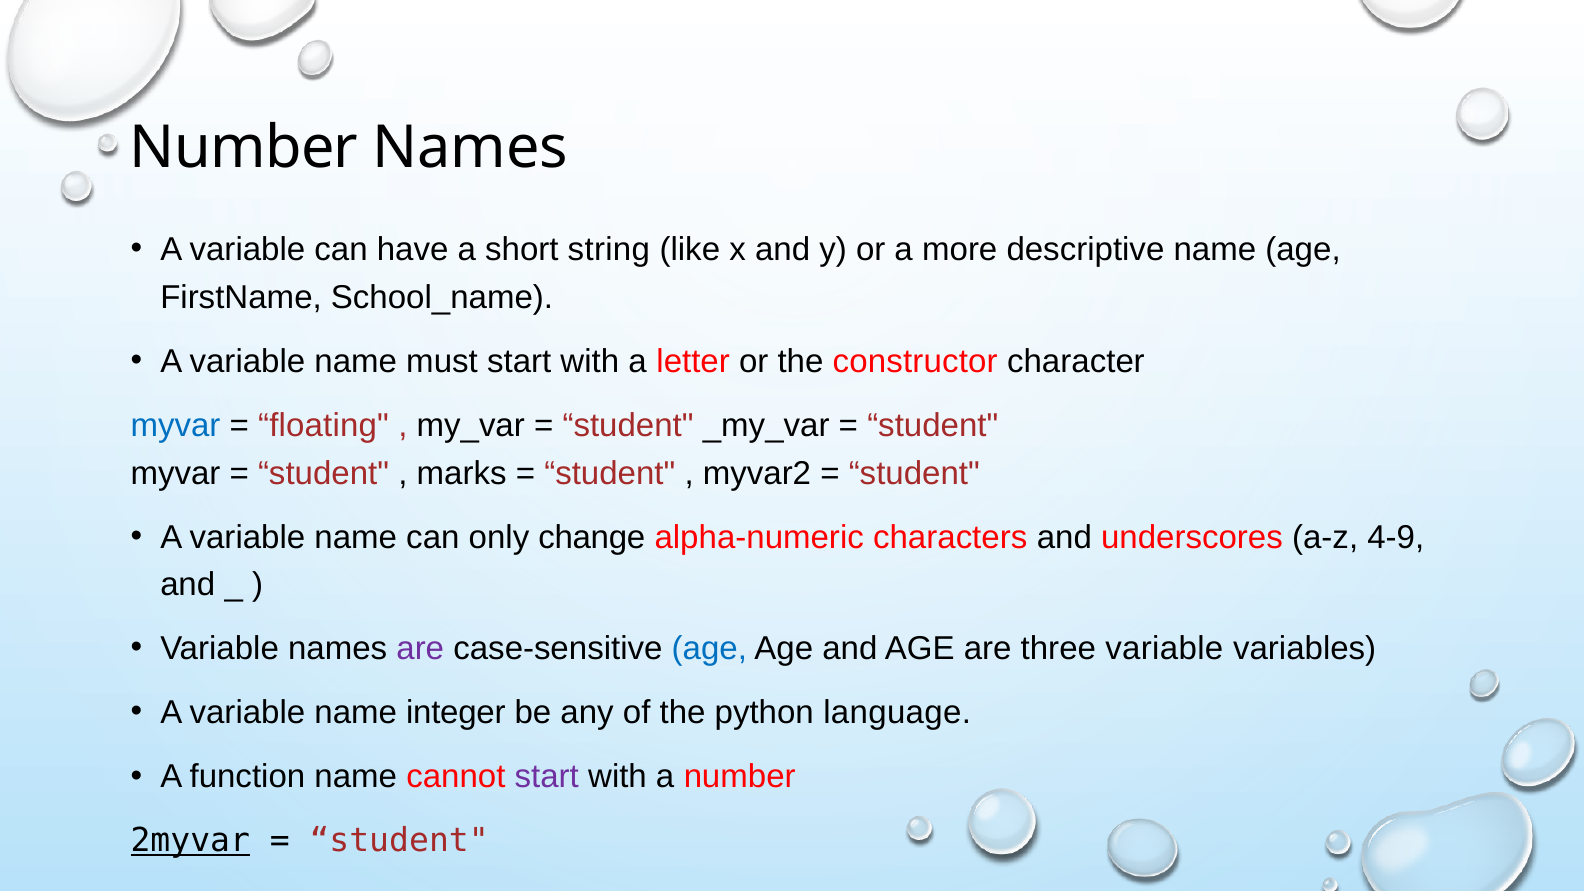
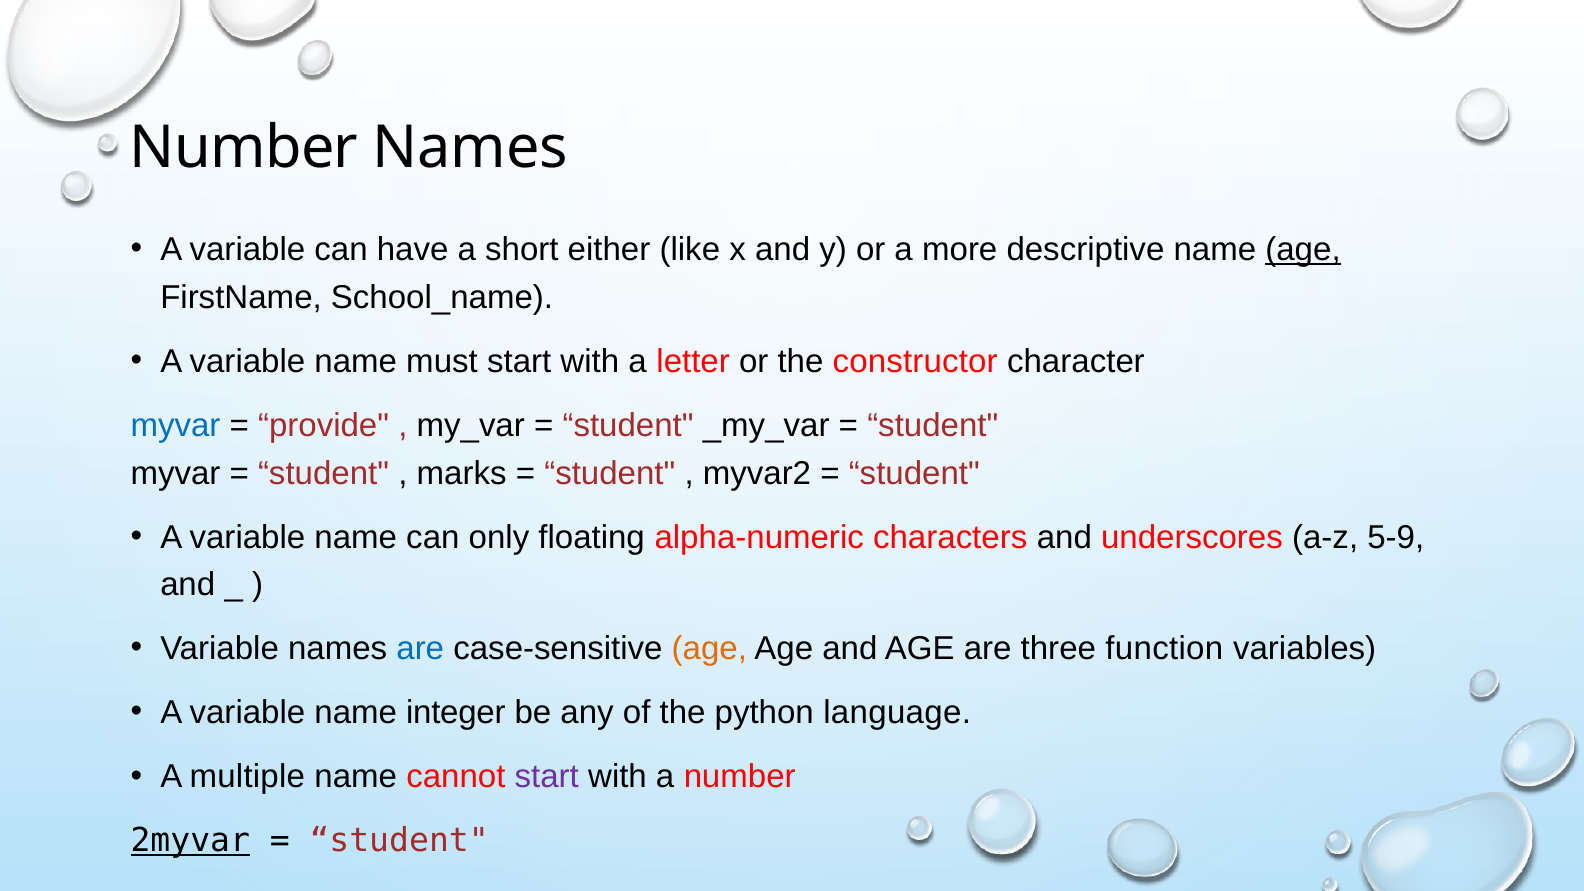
string: string -> either
age at (1303, 250) underline: none -> present
floating: floating -> provide
change: change -> floating
4-9: 4-9 -> 5-9
are at (420, 649) colour: purple -> blue
age at (709, 649) colour: blue -> orange
three variable: variable -> function
function: function -> multiple
